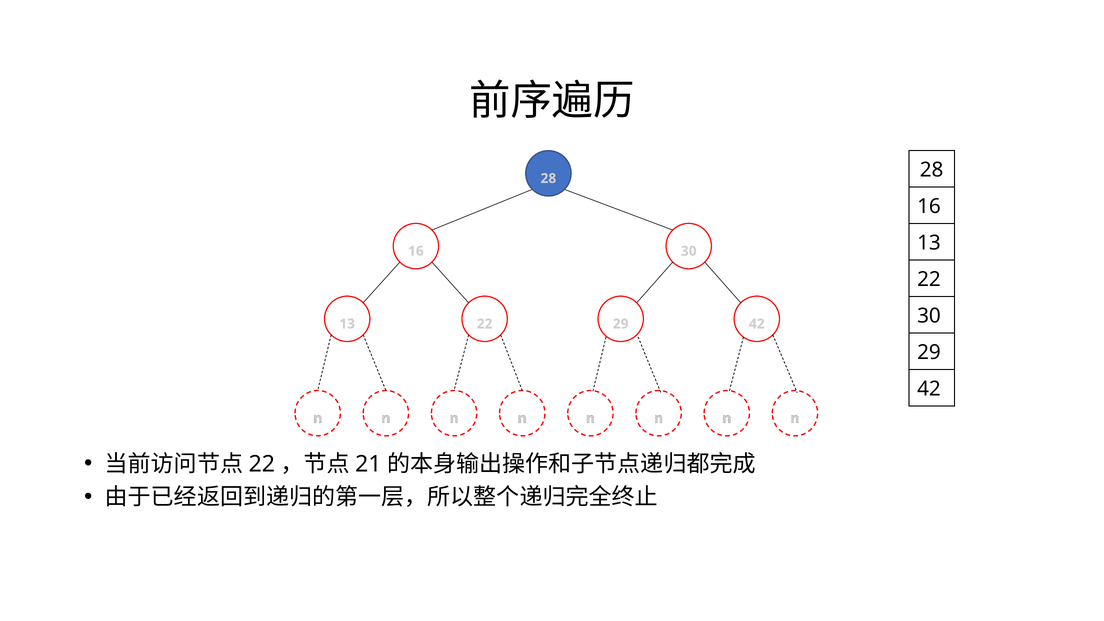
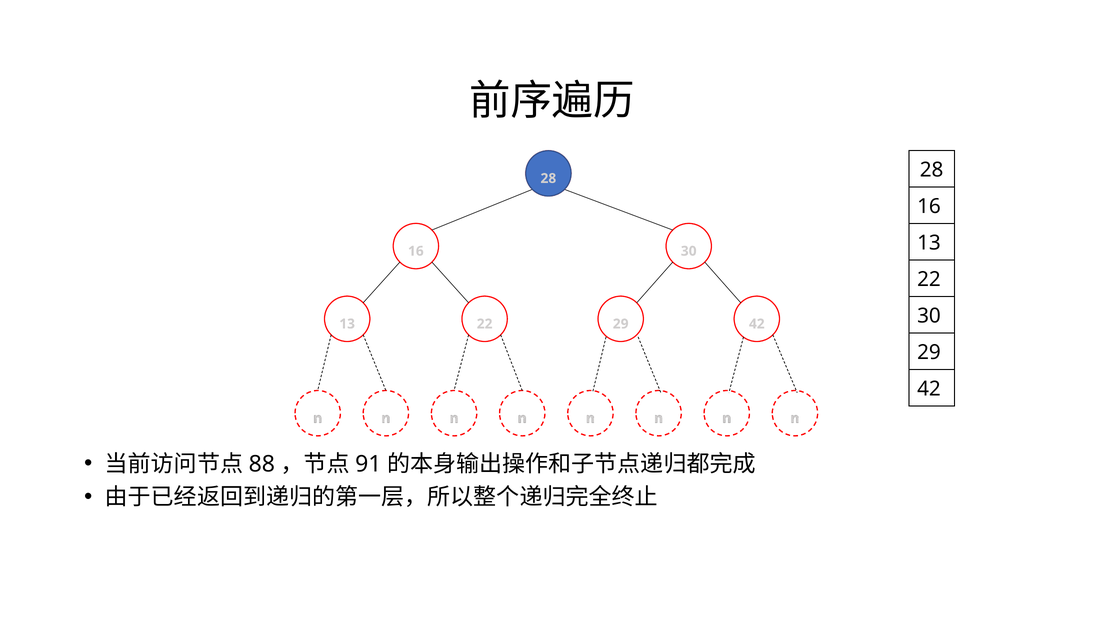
22 at (262, 464): 22 -> 88
21: 21 -> 91
